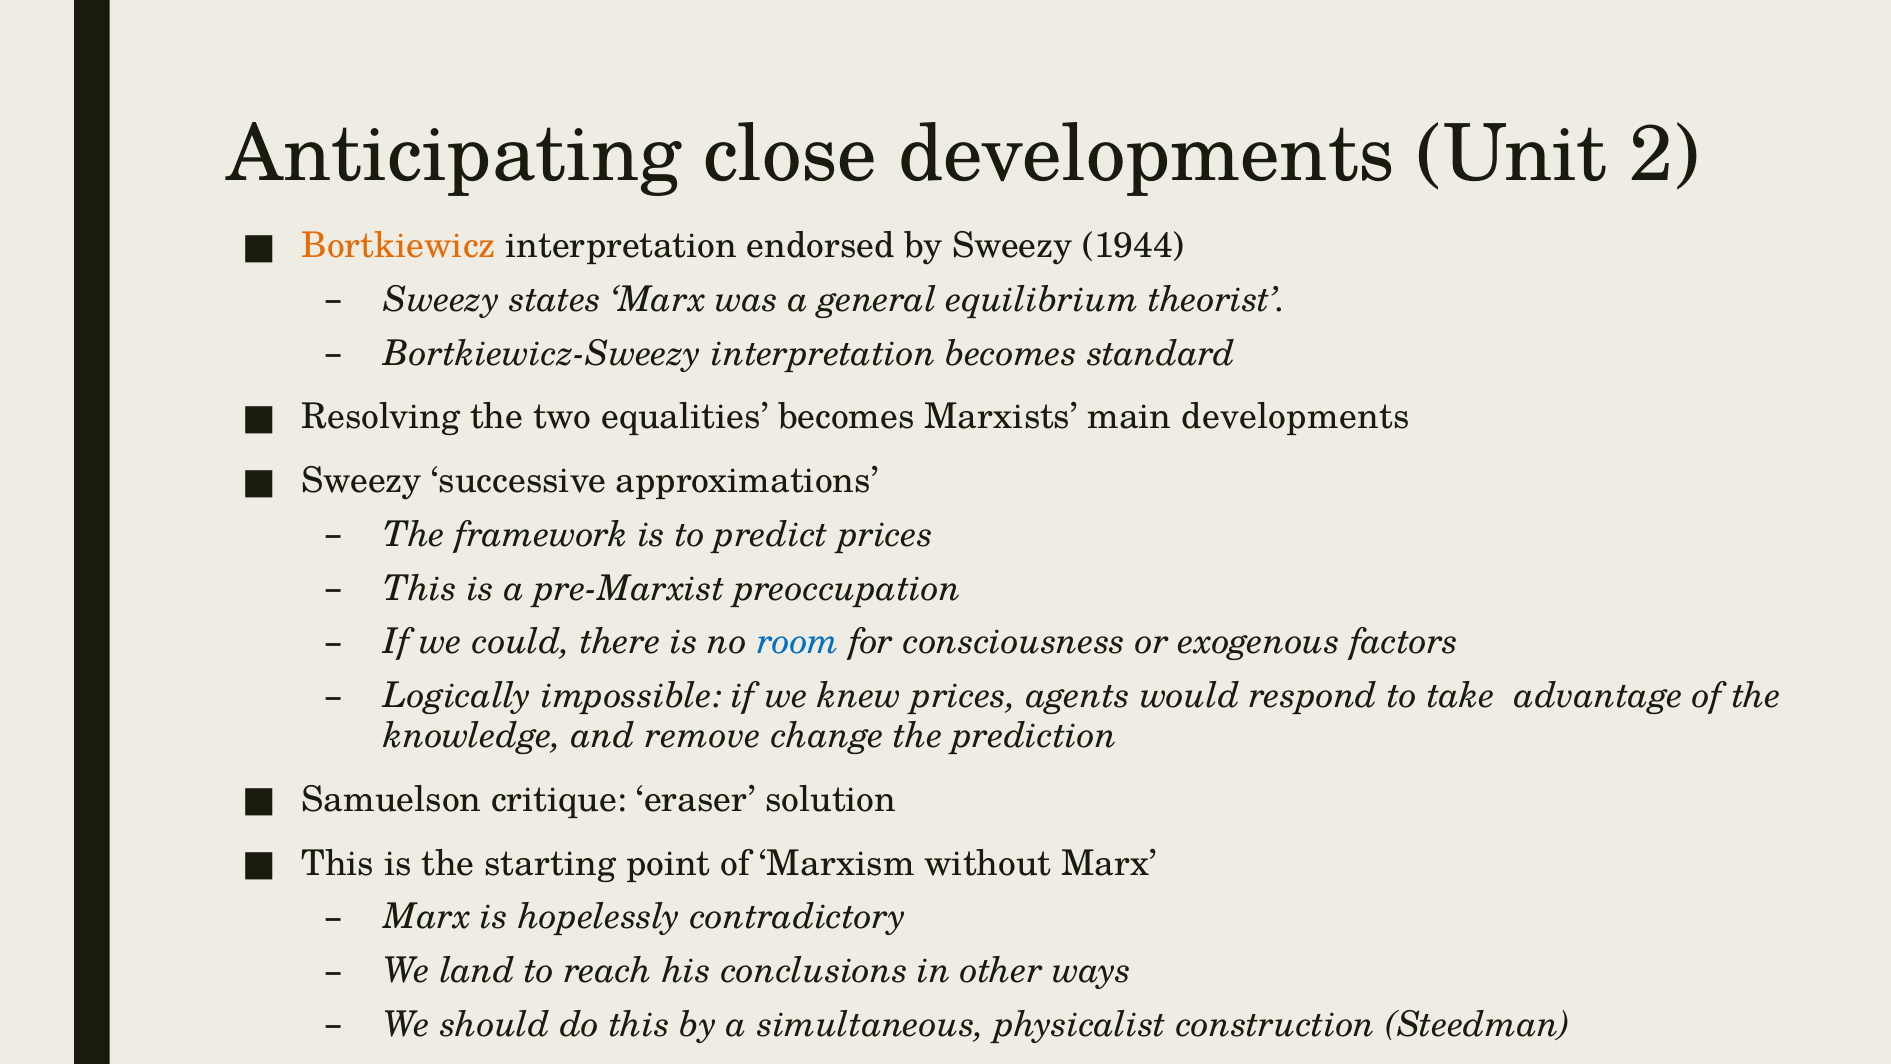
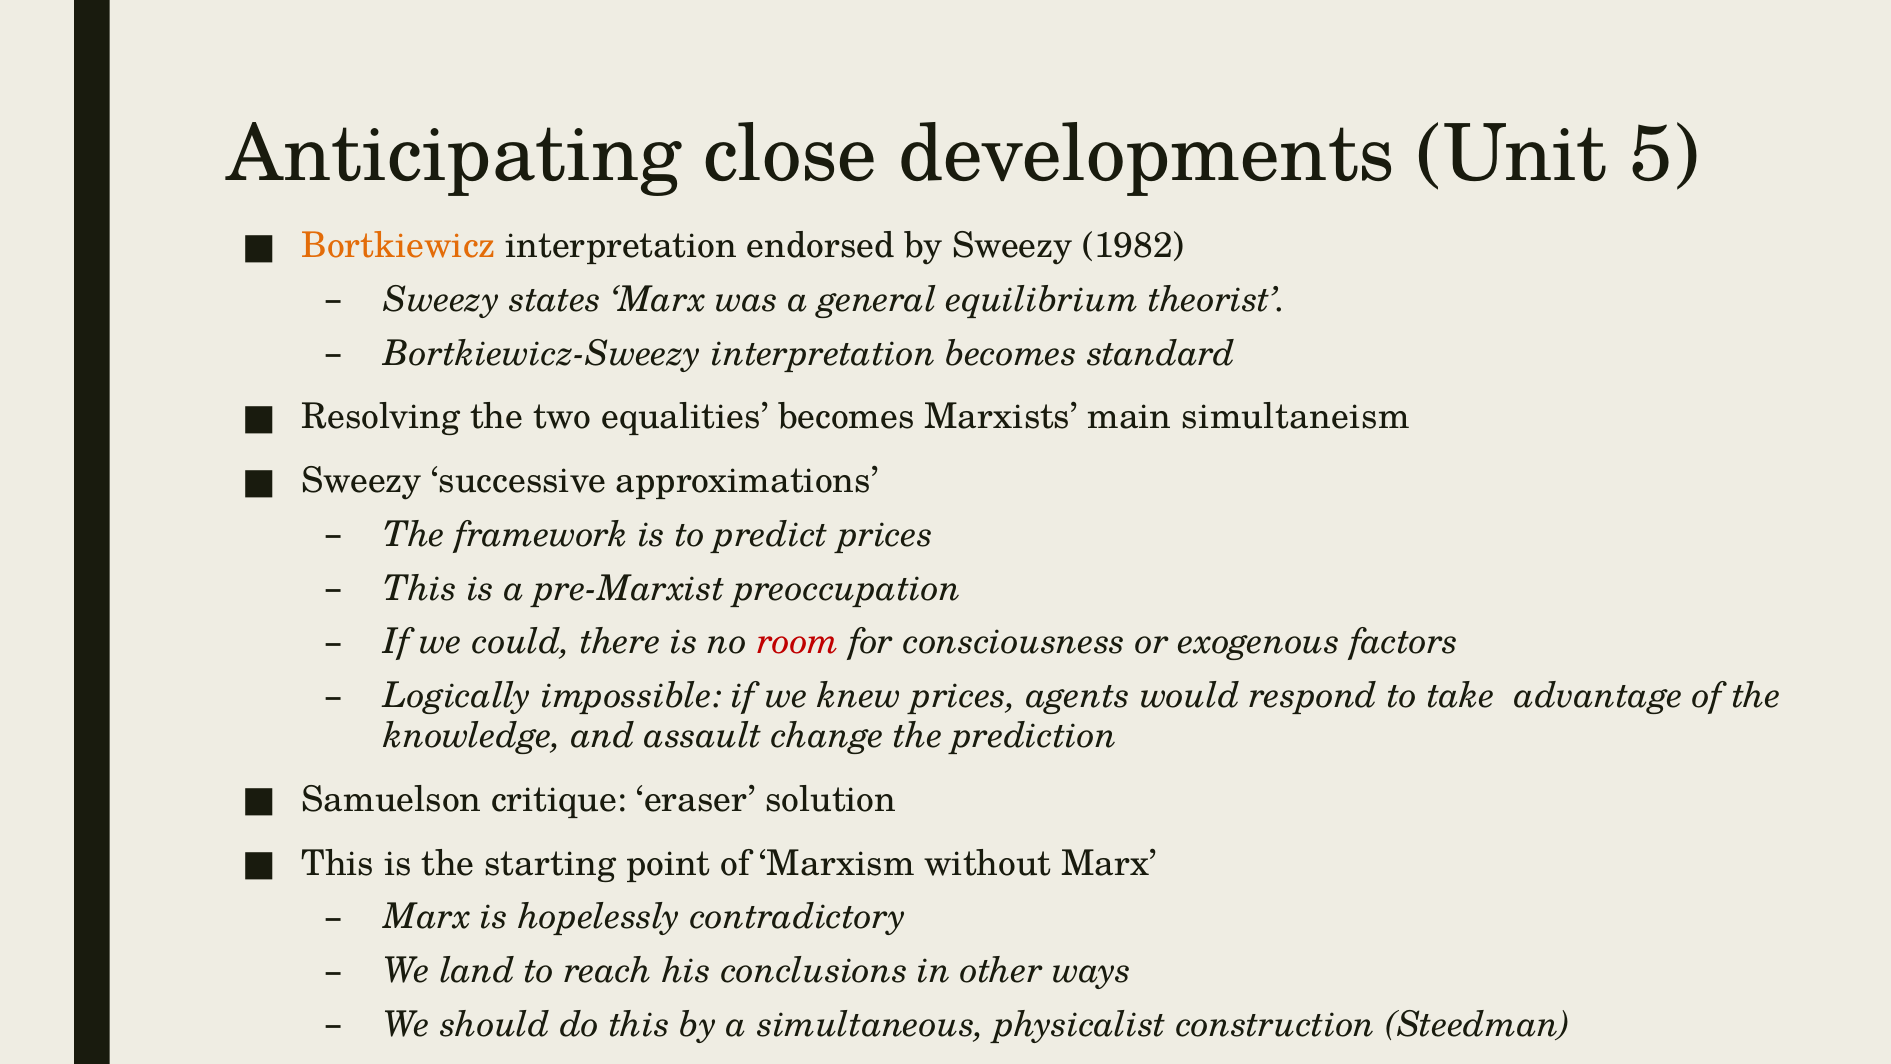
2: 2 -> 5
1944: 1944 -> 1982
main developments: developments -> simultaneism
room colour: blue -> red
remove: remove -> assault
